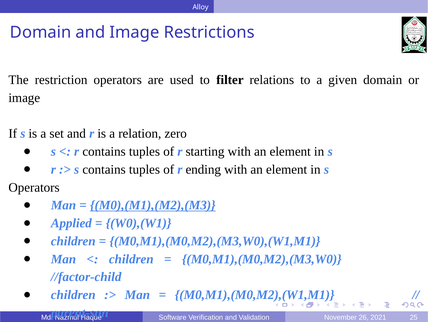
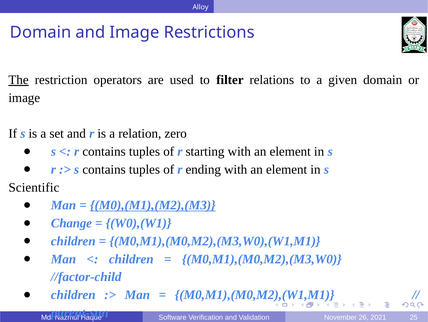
The underline: none -> present
Operators at (34, 187): Operators -> Scientific
Applied: Applied -> Change
